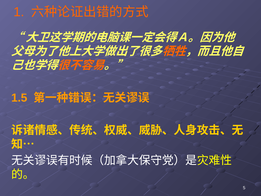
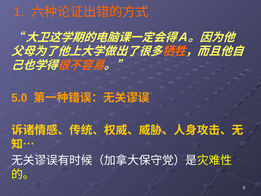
1.5: 1.5 -> 5.0
